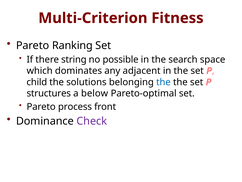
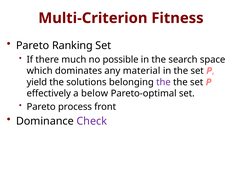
string: string -> much
adjacent: adjacent -> material
child: child -> yield
the at (163, 82) colour: blue -> purple
structures: structures -> effectively
